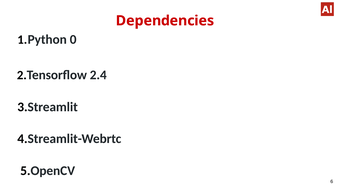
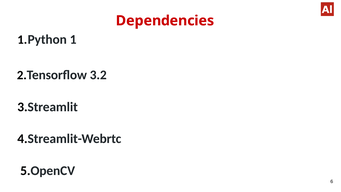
0: 0 -> 1
2.4: 2.4 -> 3.2
